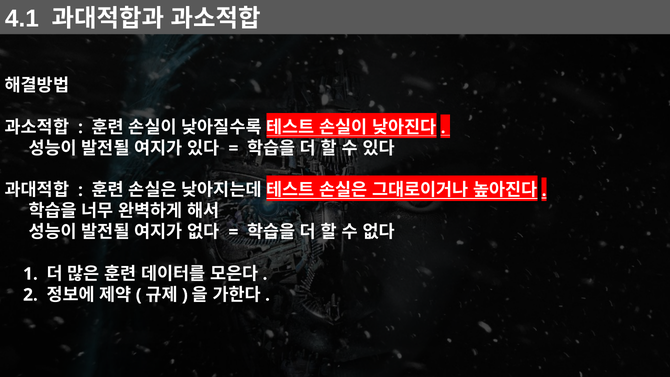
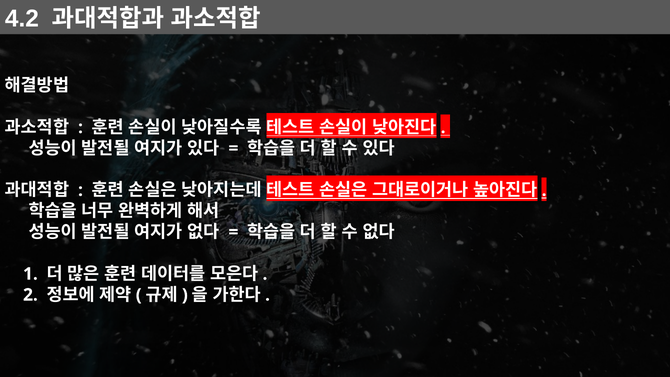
4.1: 4.1 -> 4.2
